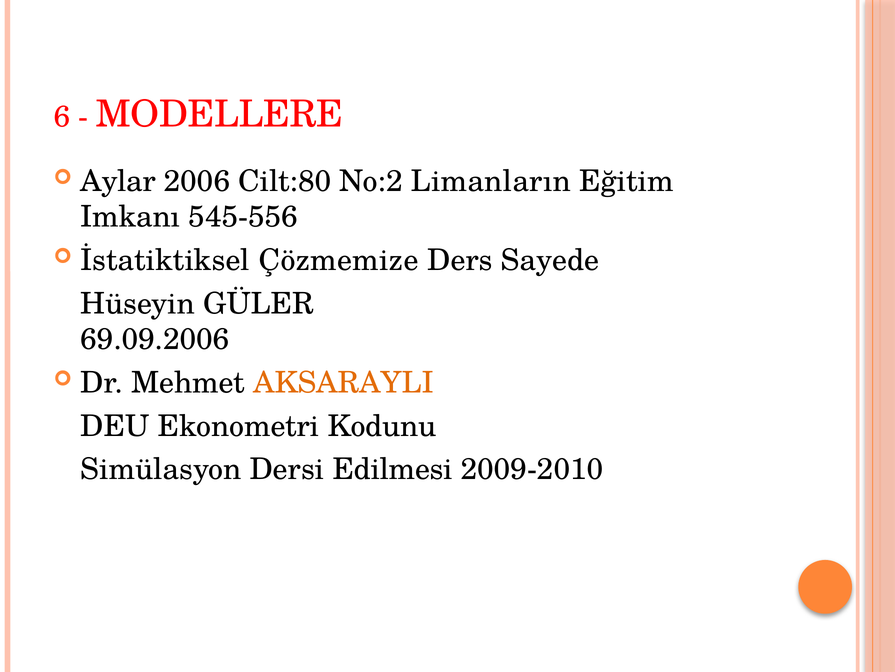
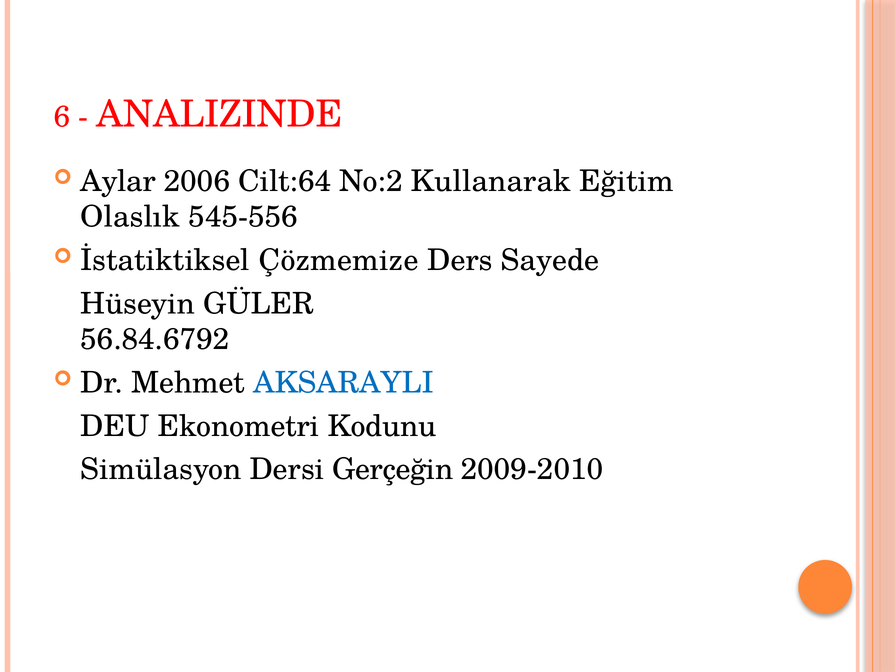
MODELLERE: MODELLERE -> ANALIZINDE
Cilt:80: Cilt:80 -> Cilt:64
Limanların: Limanların -> Kullanarak
Imkanı: Imkanı -> Olaslık
69.09.2006: 69.09.2006 -> 56.84.6792
AKSARAYLI colour: orange -> blue
Edilmesi: Edilmesi -> Gerçeğin
